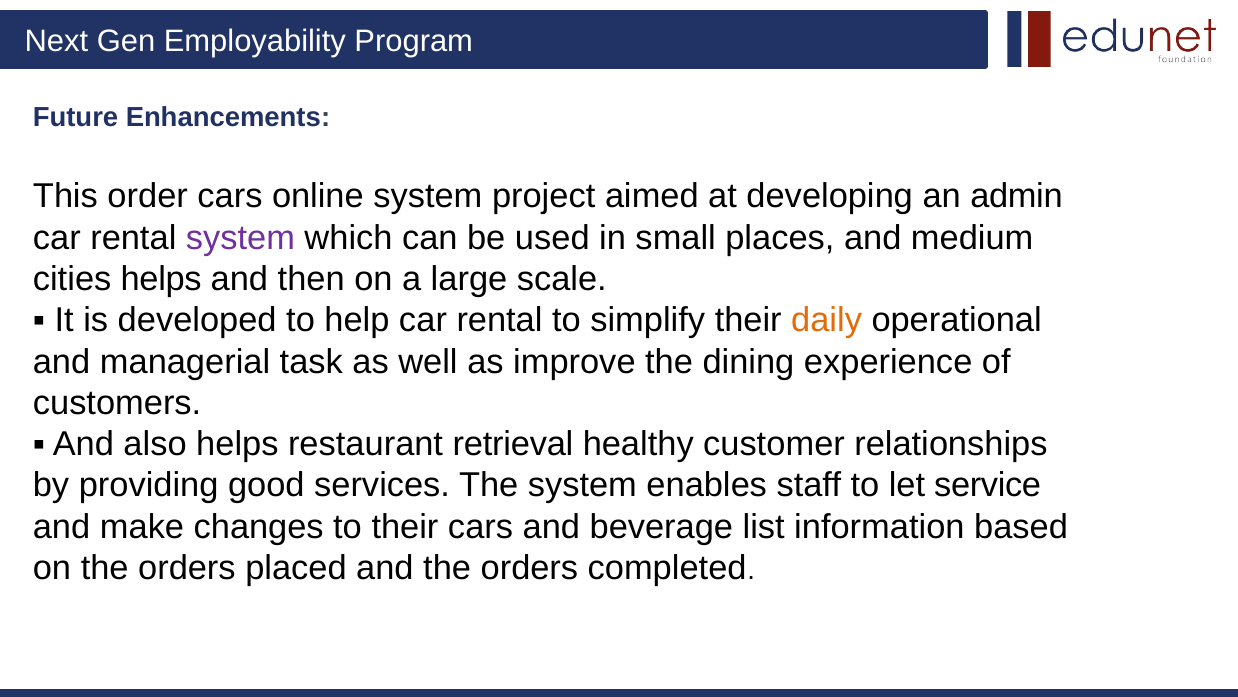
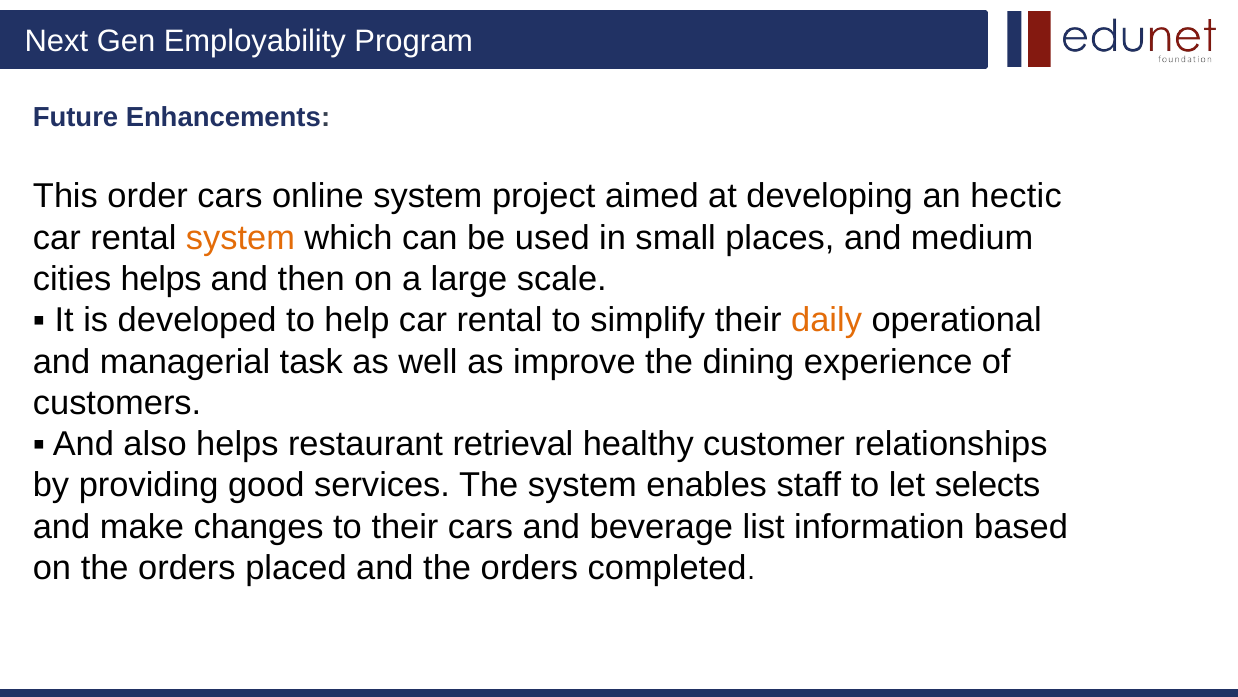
admin: admin -> hectic
system at (240, 238) colour: purple -> orange
service: service -> selects
